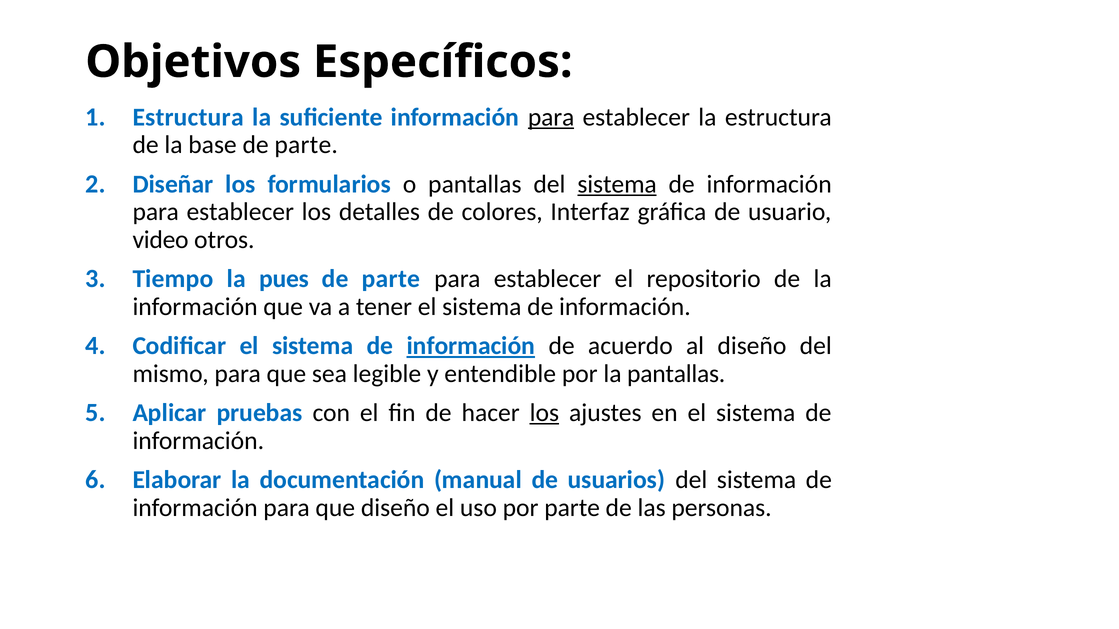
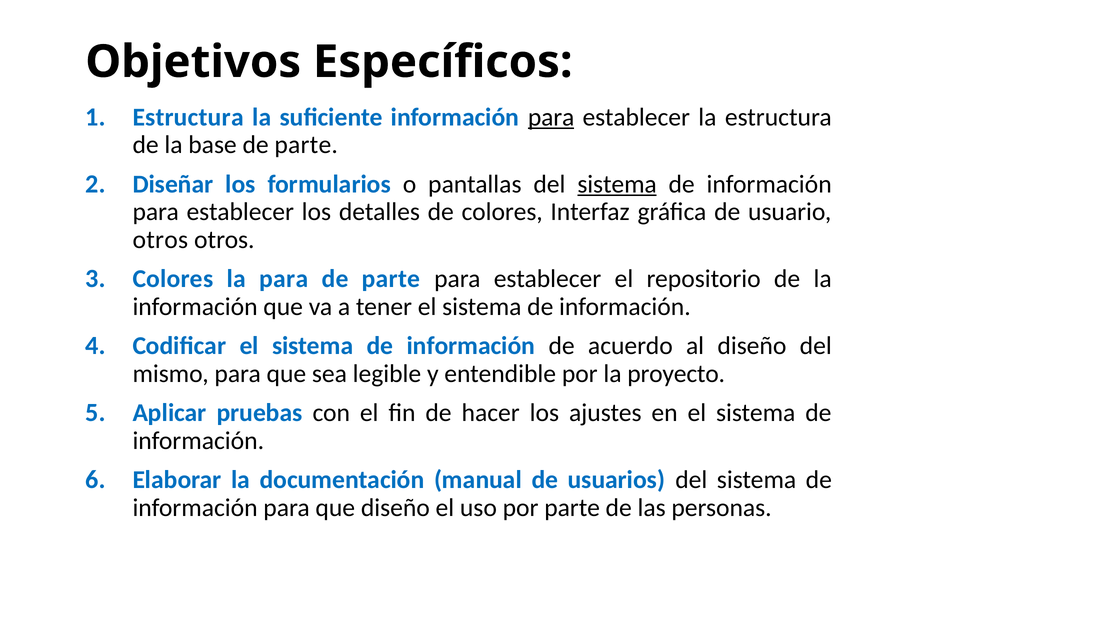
video at (161, 240): video -> otros
Tiempo at (173, 279): Tiempo -> Colores
la pues: pues -> para
información at (471, 346) underline: present -> none
la pantallas: pantallas -> proyecto
los at (544, 413) underline: present -> none
